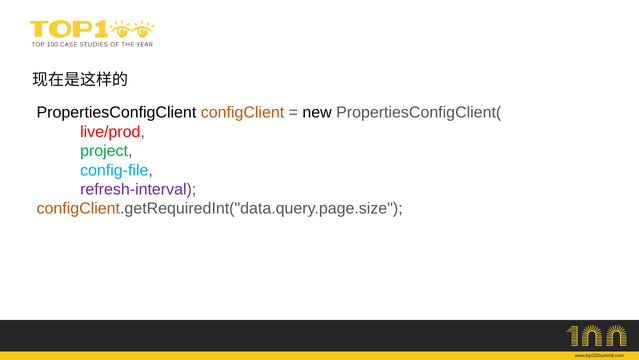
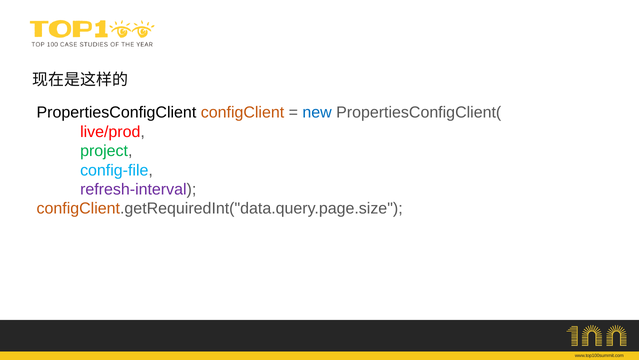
new colour: black -> blue
